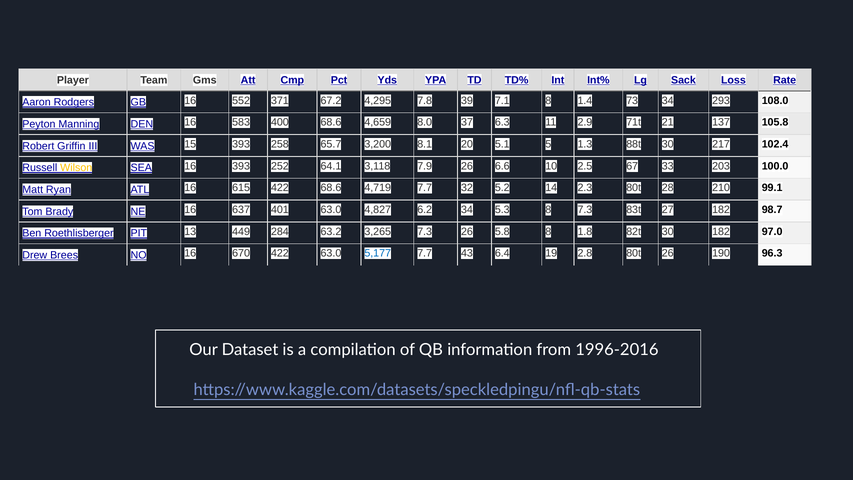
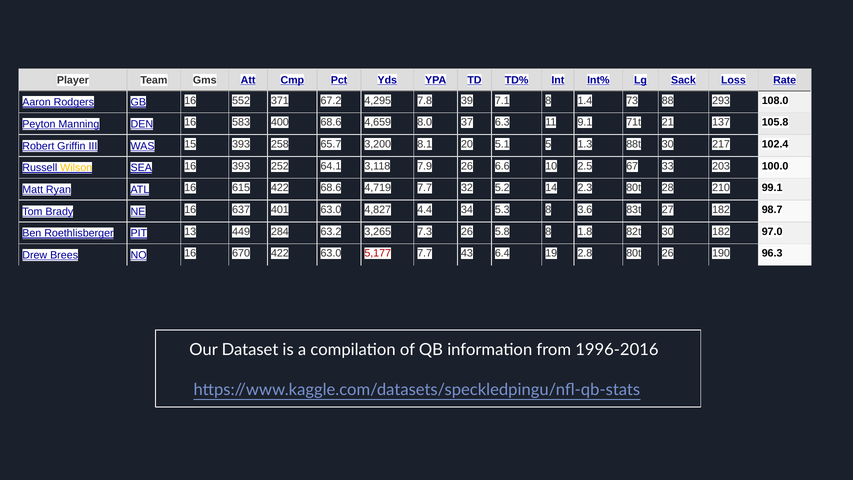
73 34: 34 -> 88
2.9: 2.9 -> 9.1
6.2: 6.2 -> 4.4
8 7.3: 7.3 -> 3.6
5,177 colour: blue -> red
